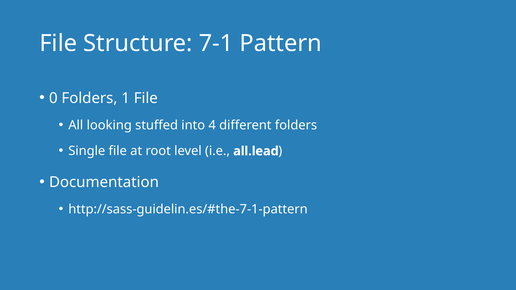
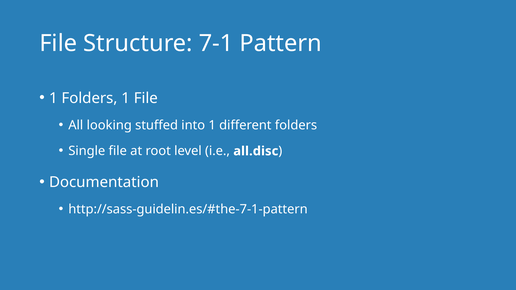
0 at (53, 98): 0 -> 1
into 4: 4 -> 1
all.lead: all.lead -> all.disc
